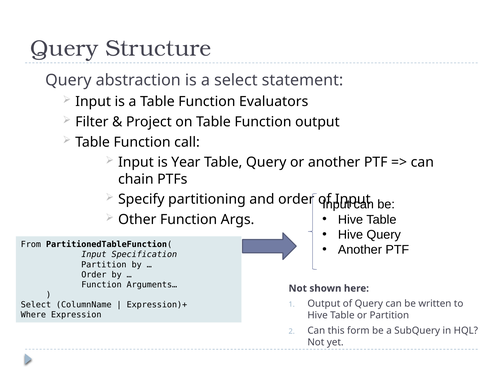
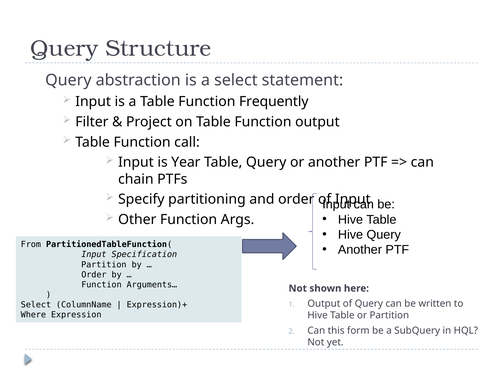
Evaluators: Evaluators -> Frequently
